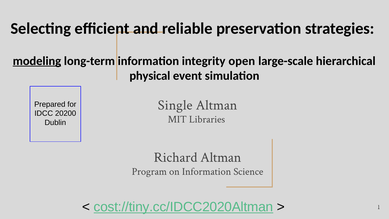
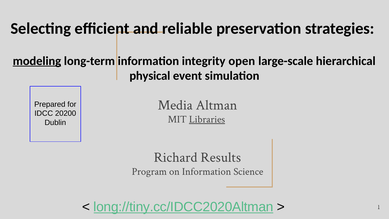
Single: Single -> Media
Libraries underline: none -> present
Richard Altman: Altman -> Results
cost://tiny.cc/IDCC2020Altman: cost://tiny.cc/IDCC2020Altman -> long://tiny.cc/IDCC2020Altman
